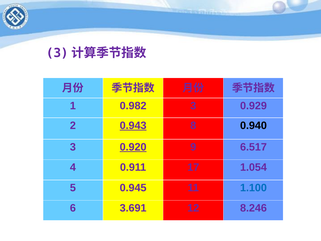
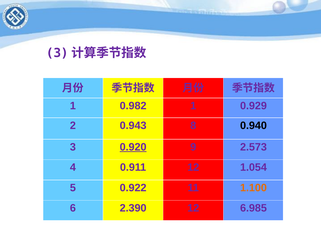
0.982 3: 3 -> 1
0.943 underline: present -> none
6.517: 6.517 -> 2.573
0.911 17: 17 -> 12
0.945: 0.945 -> 0.922
1.100 colour: blue -> orange
3.691: 3.691 -> 2.390
8.246: 8.246 -> 6.985
